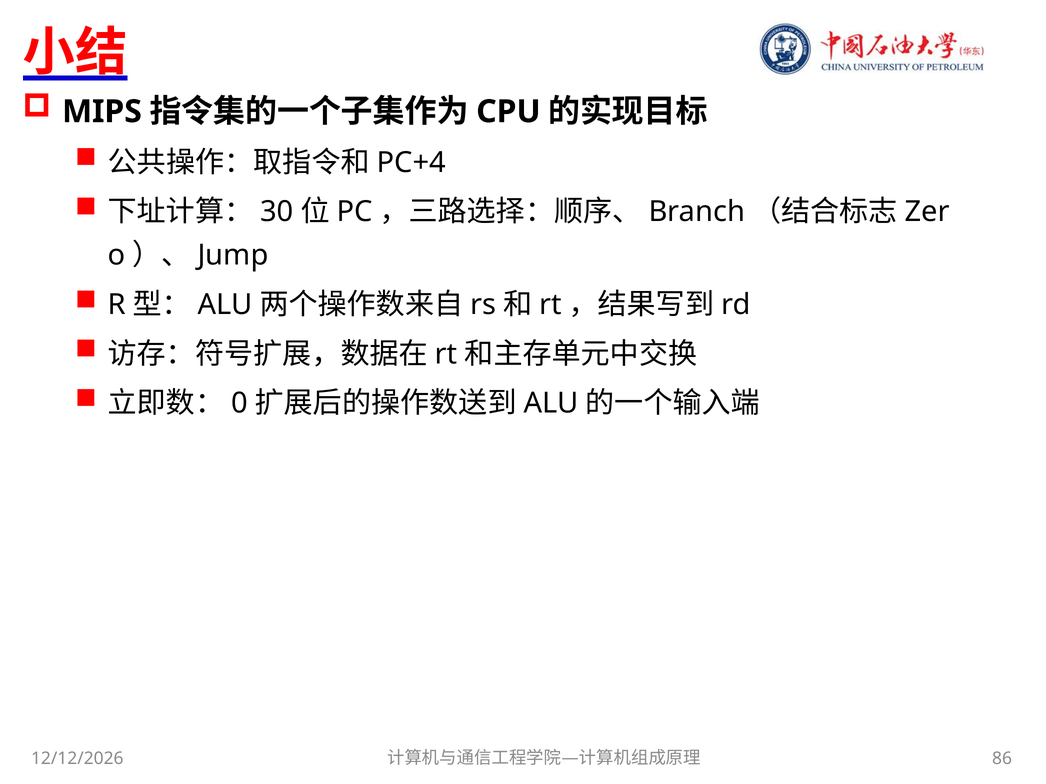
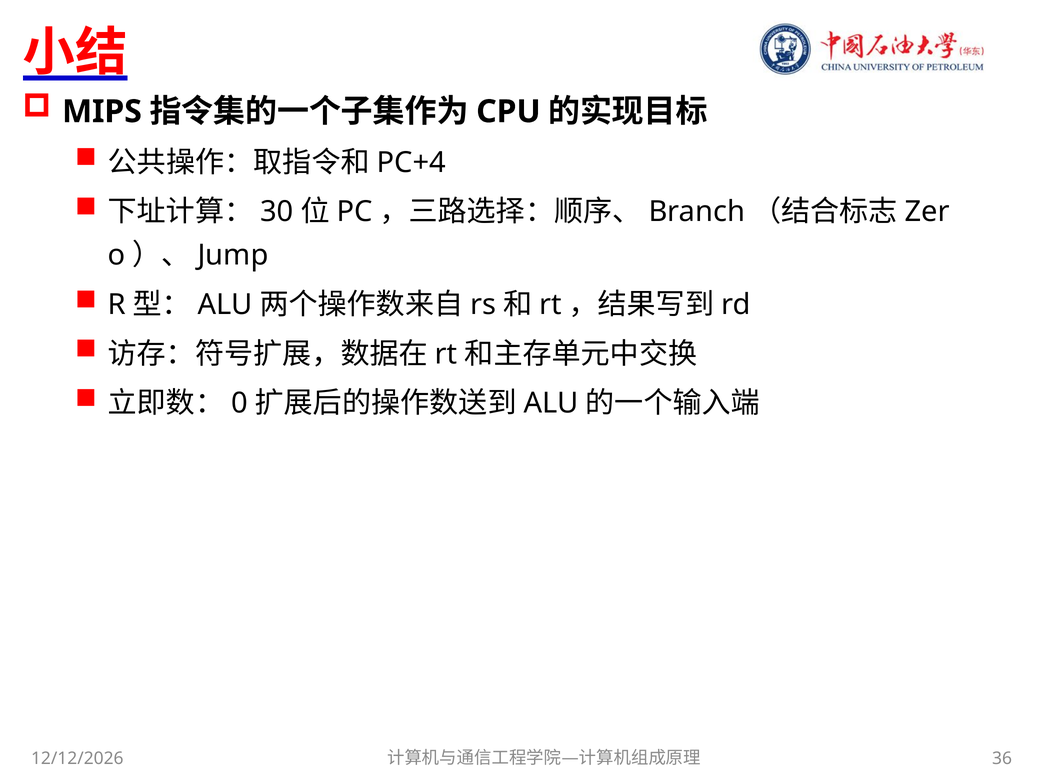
86: 86 -> 36
